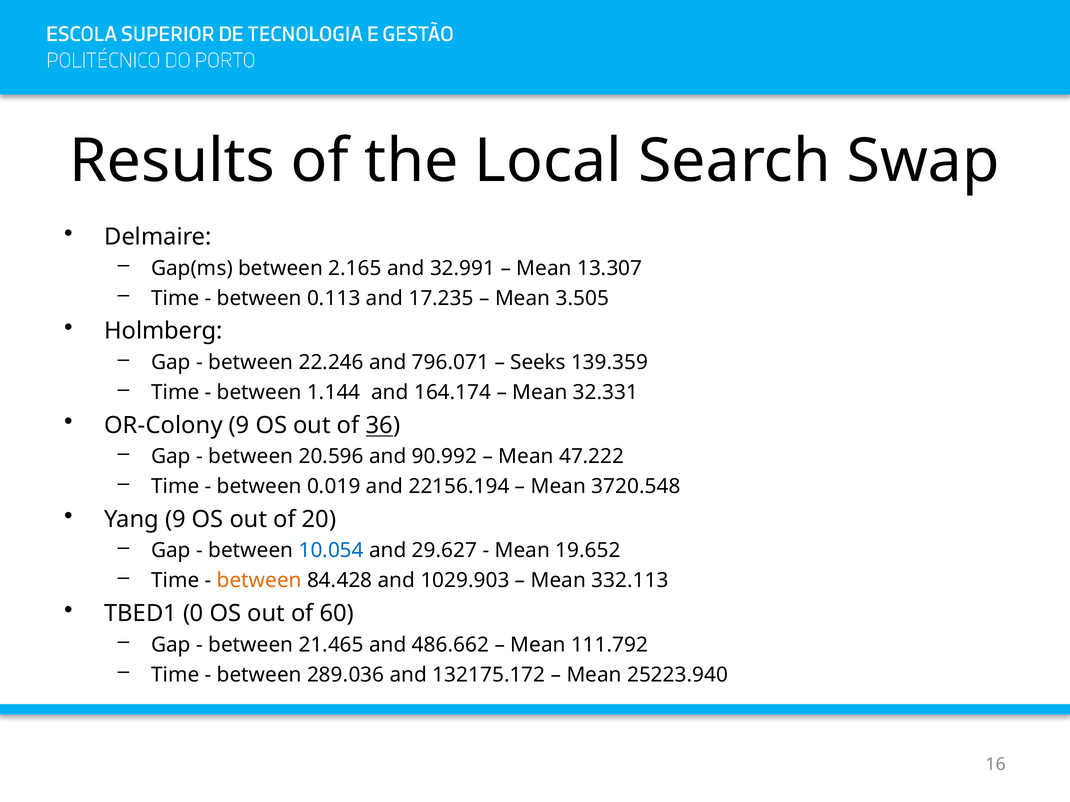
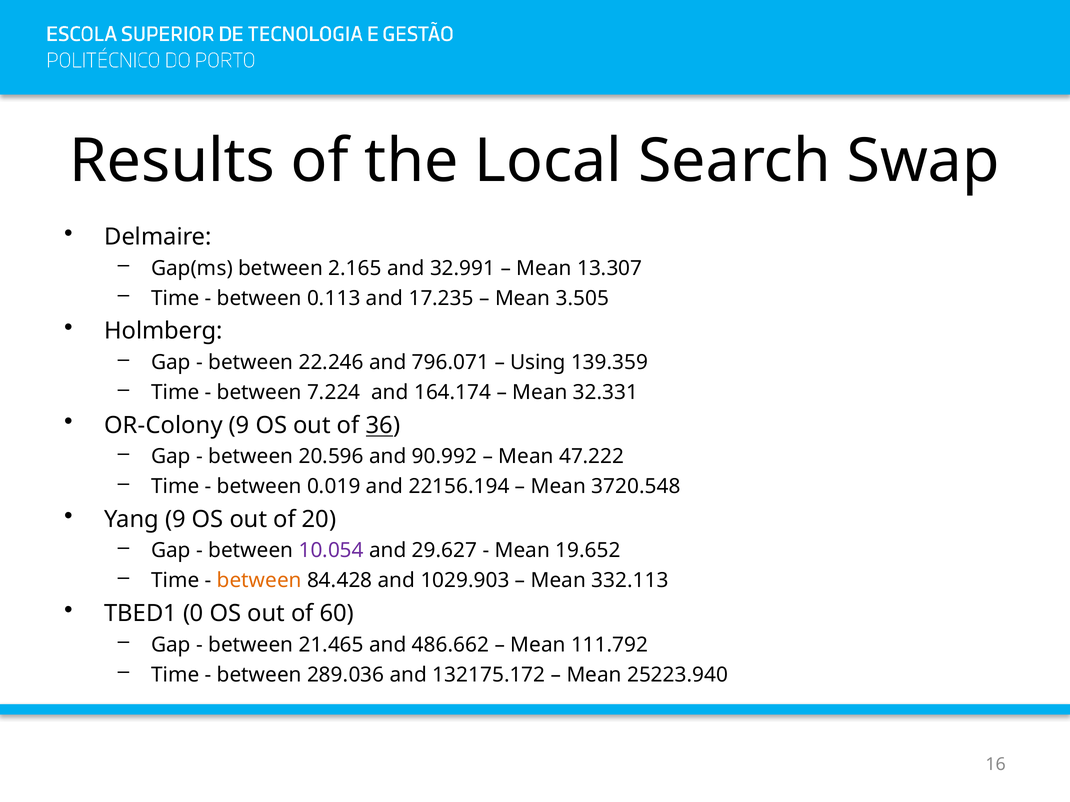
Seeks: Seeks -> Using
1.144: 1.144 -> 7.224
10.054 colour: blue -> purple
